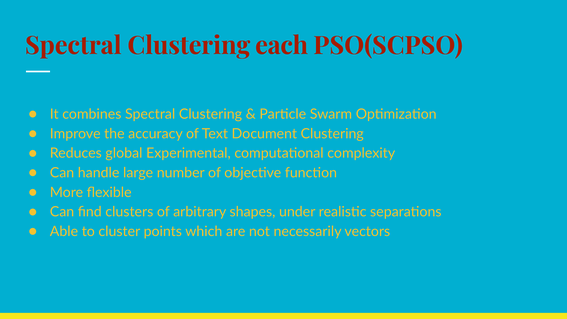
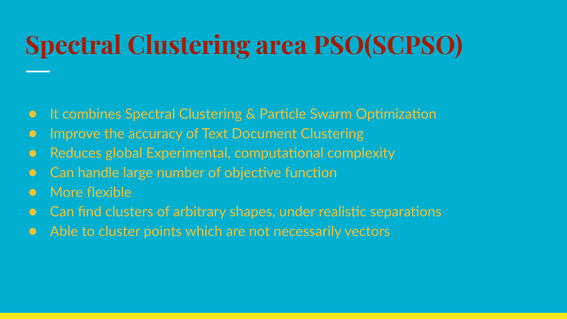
each: each -> area
